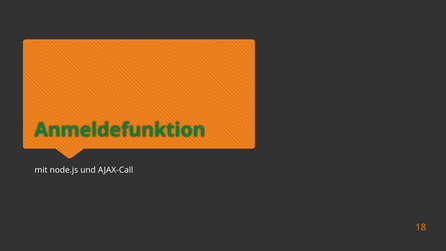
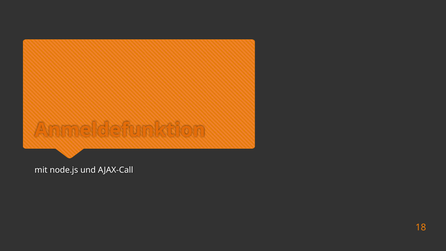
Anmeldefunktion colour: green -> orange
